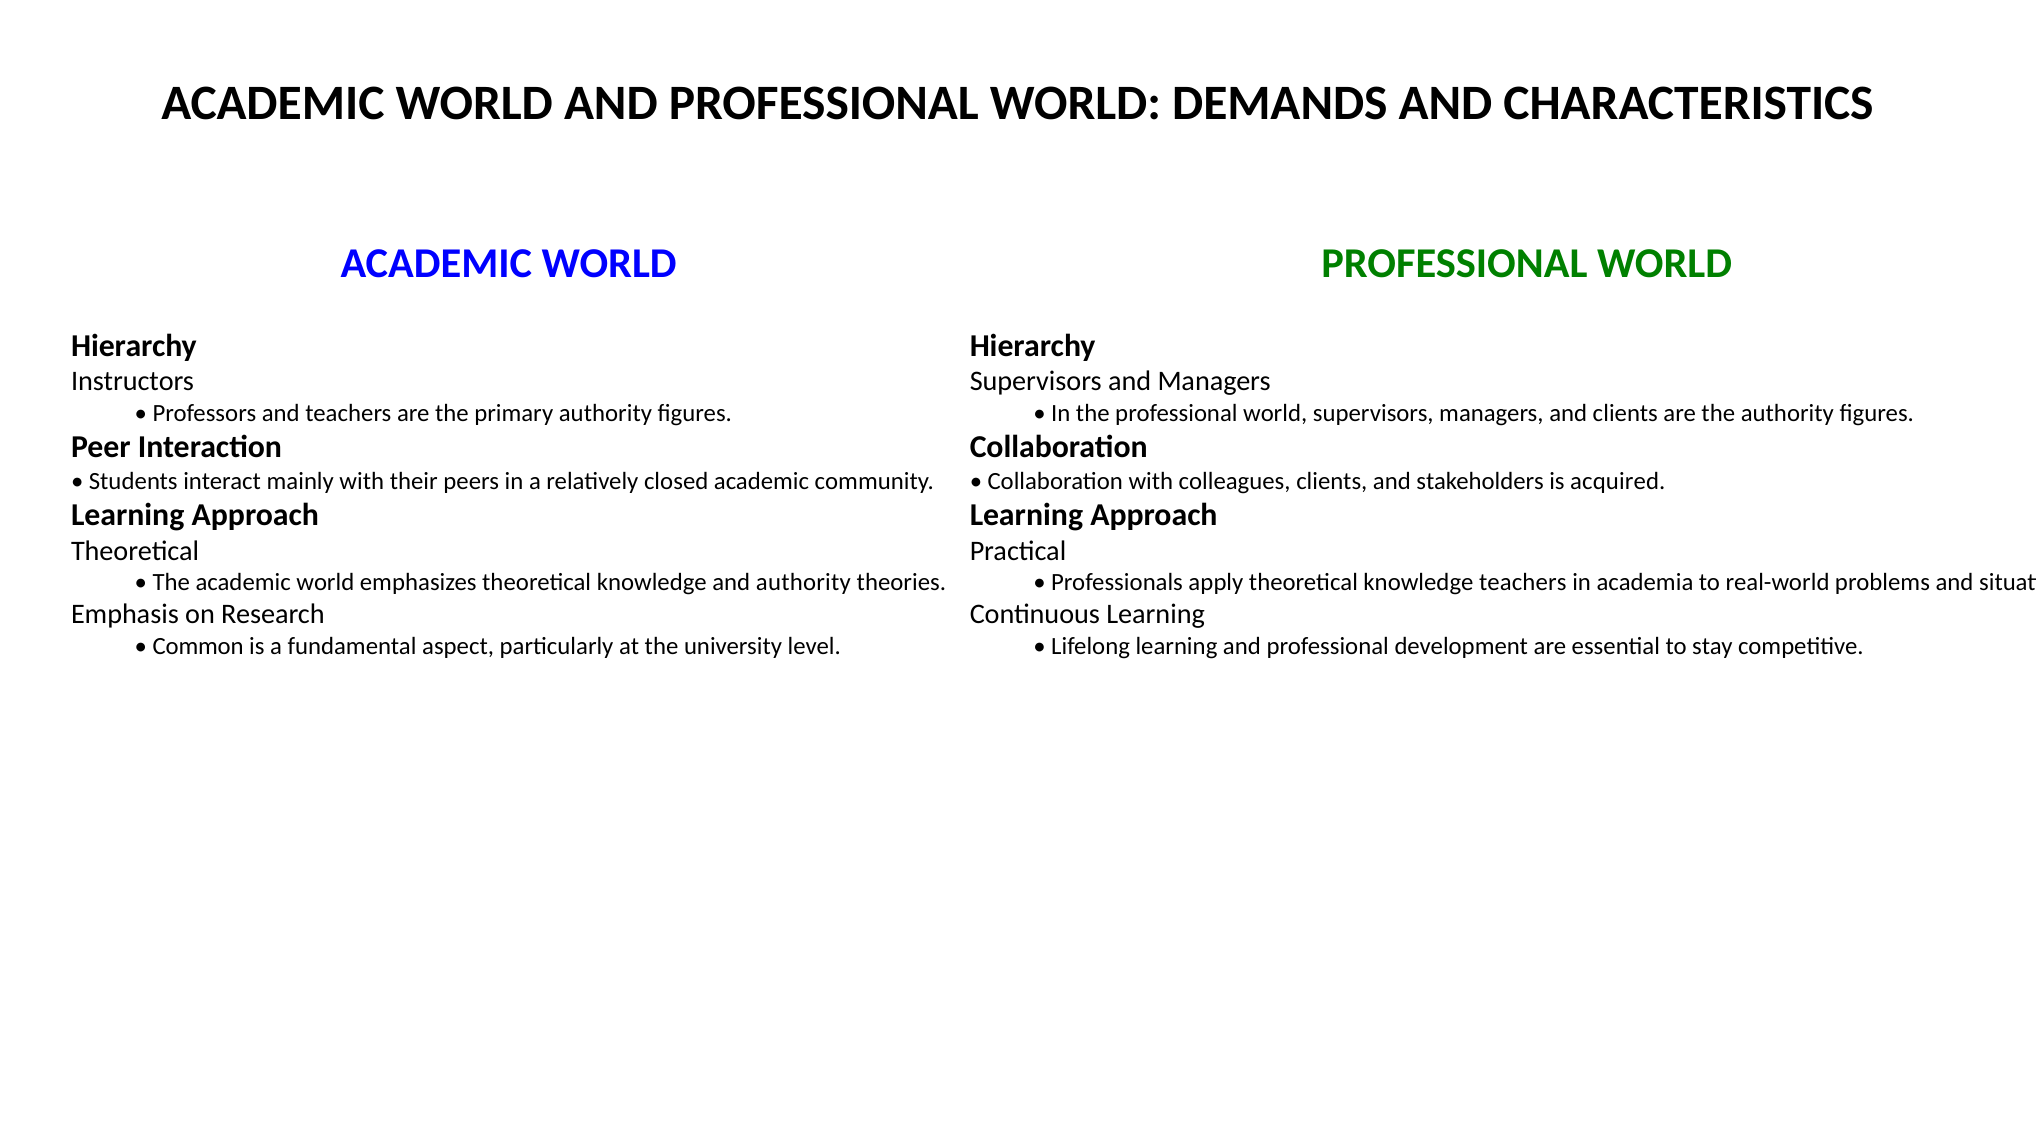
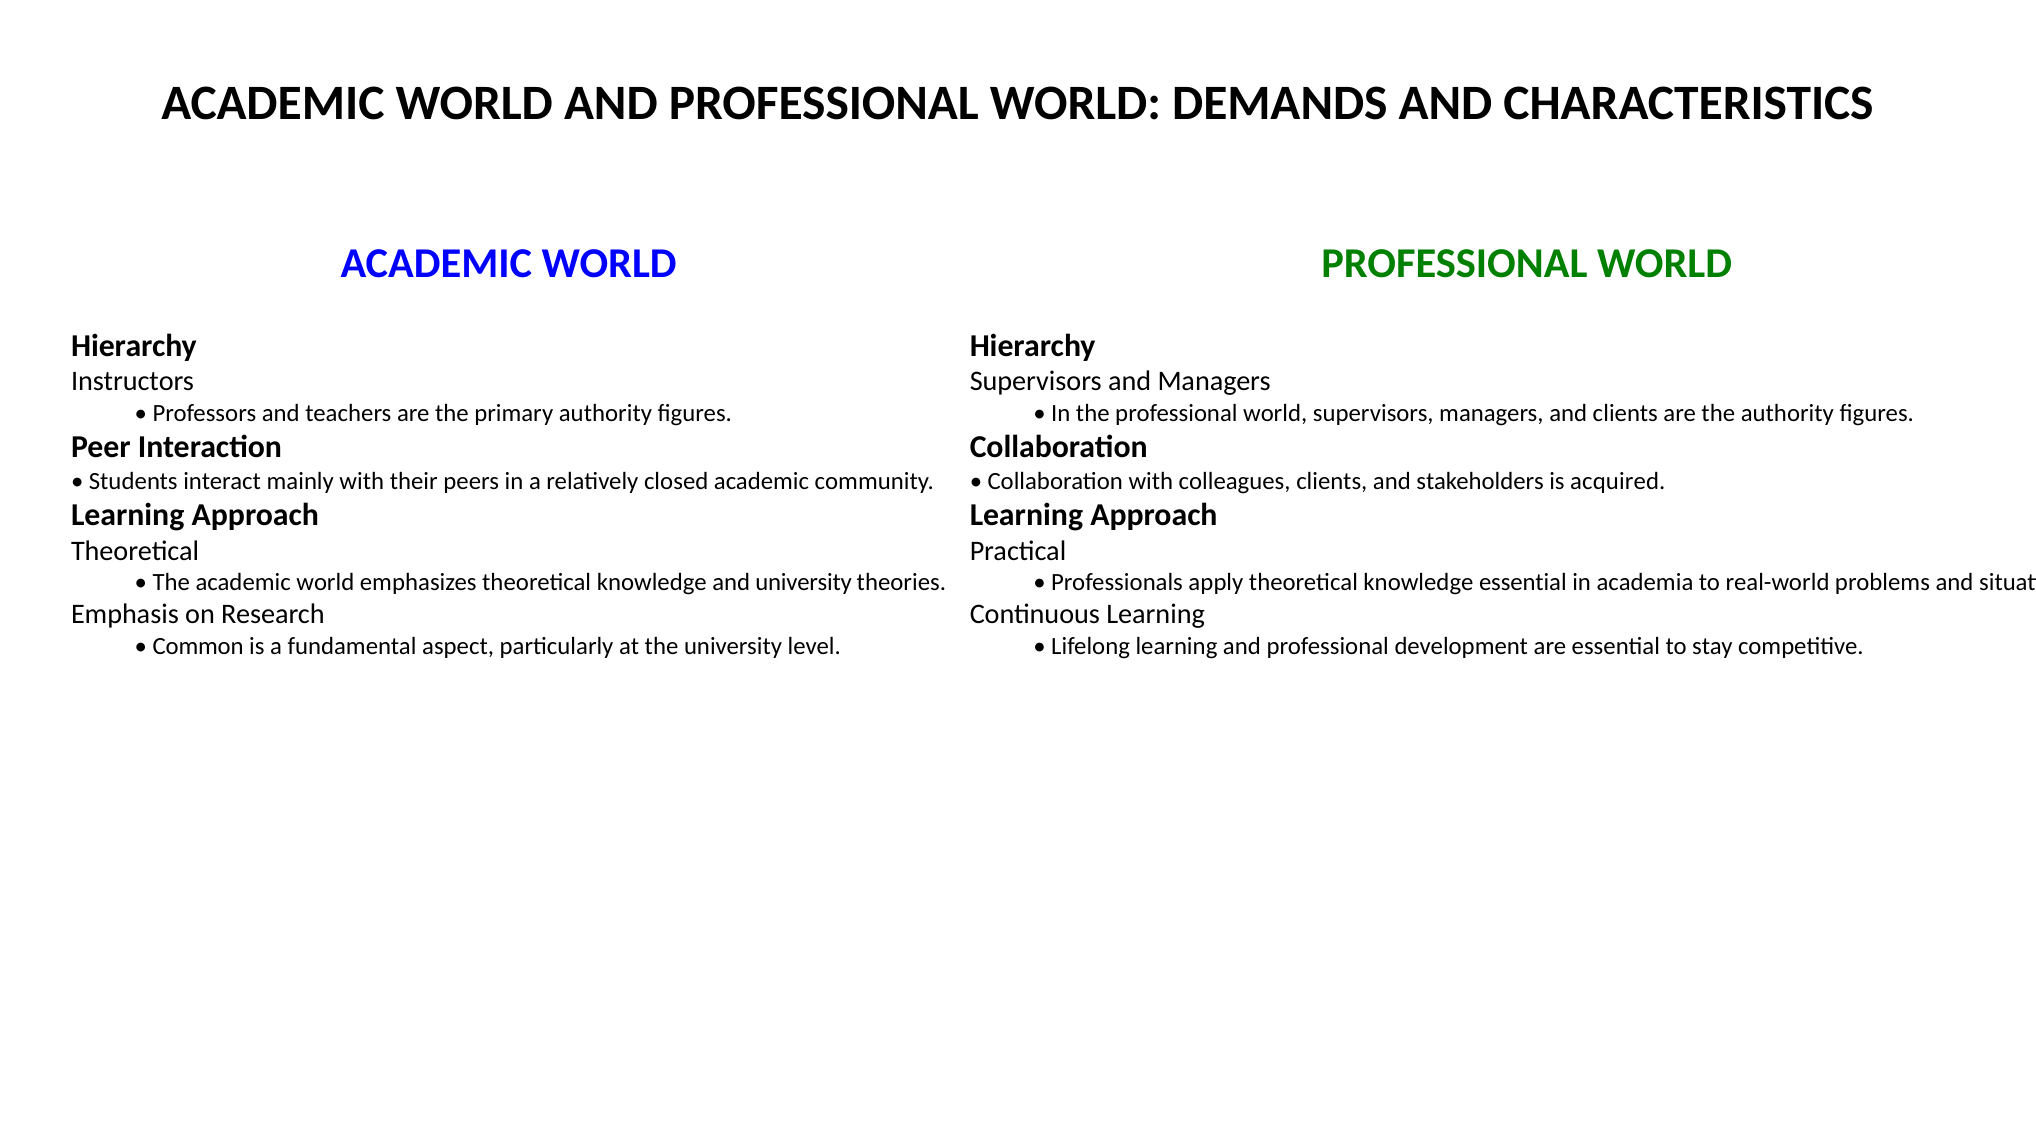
and authority: authority -> university
knowledge teachers: teachers -> essential
